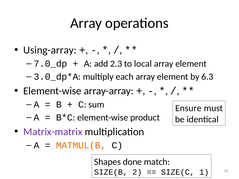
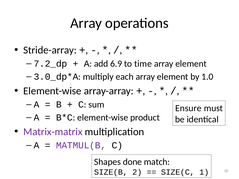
Using-array: Using-array -> Stride-array
7.0_dp: 7.0_dp -> 7.2_dp
2.3: 2.3 -> 6.9
local: local -> time
6.3: 6.3 -> 1.0
MATMUL(B colour: orange -> purple
